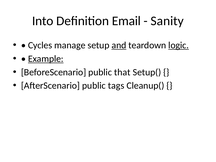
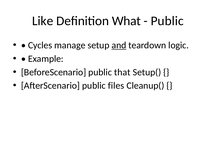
Into: Into -> Like
Email: Email -> What
Sanity at (167, 21): Sanity -> Public
logic underline: present -> none
Example underline: present -> none
tags: tags -> files
